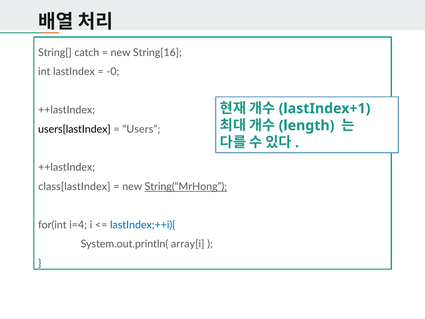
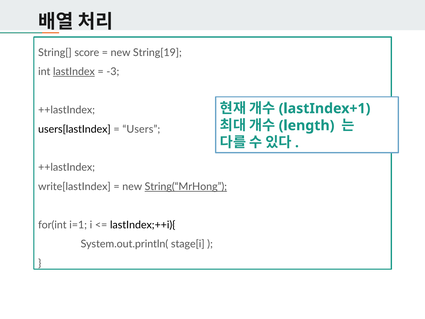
catch: catch -> score
String[16: String[16 -> String[19
lastIndex underline: none -> present
-0: -0 -> -3
class[lastIndex: class[lastIndex -> write[lastIndex
i=4: i=4 -> i=1
lastIndex;++i){ colour: blue -> black
array[i: array[i -> stage[i
